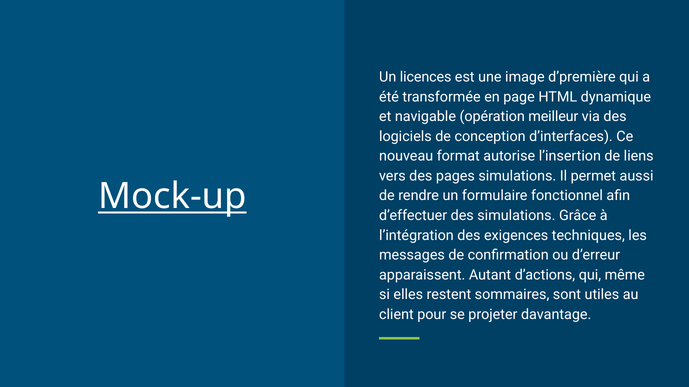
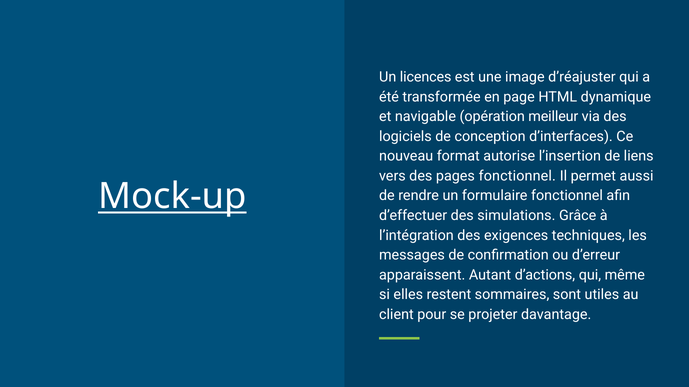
d’première: d’première -> d’réajuster
pages simulations: simulations -> fonctionnel
